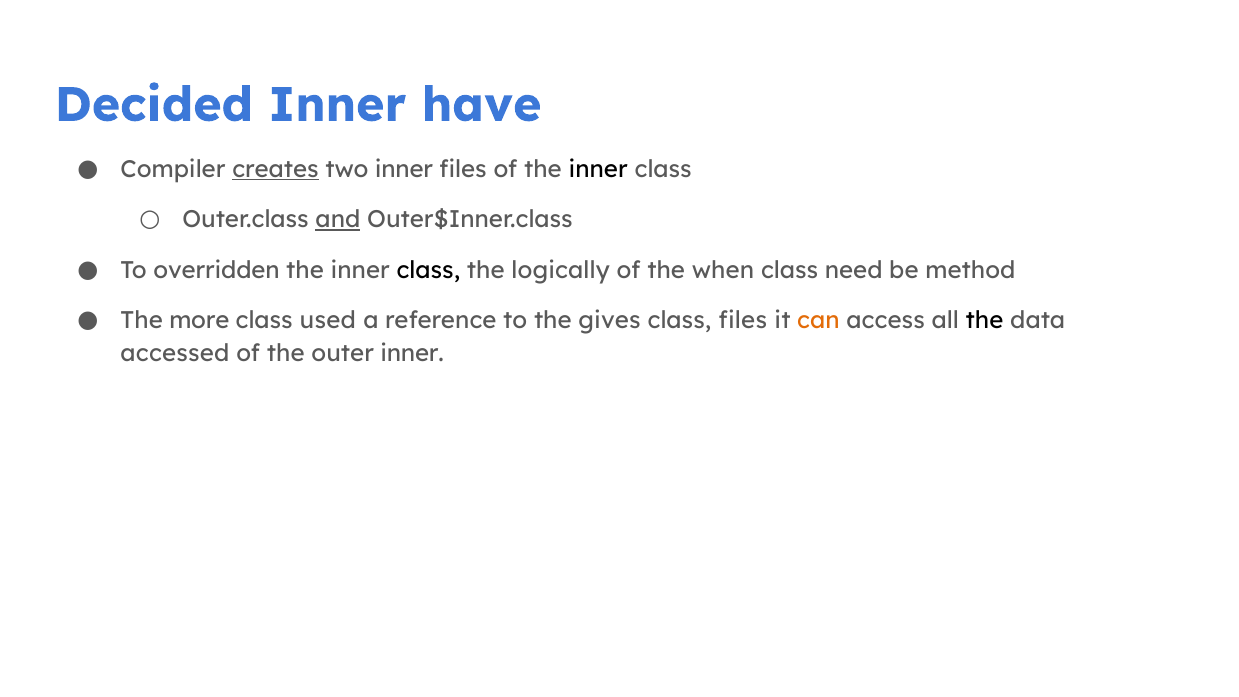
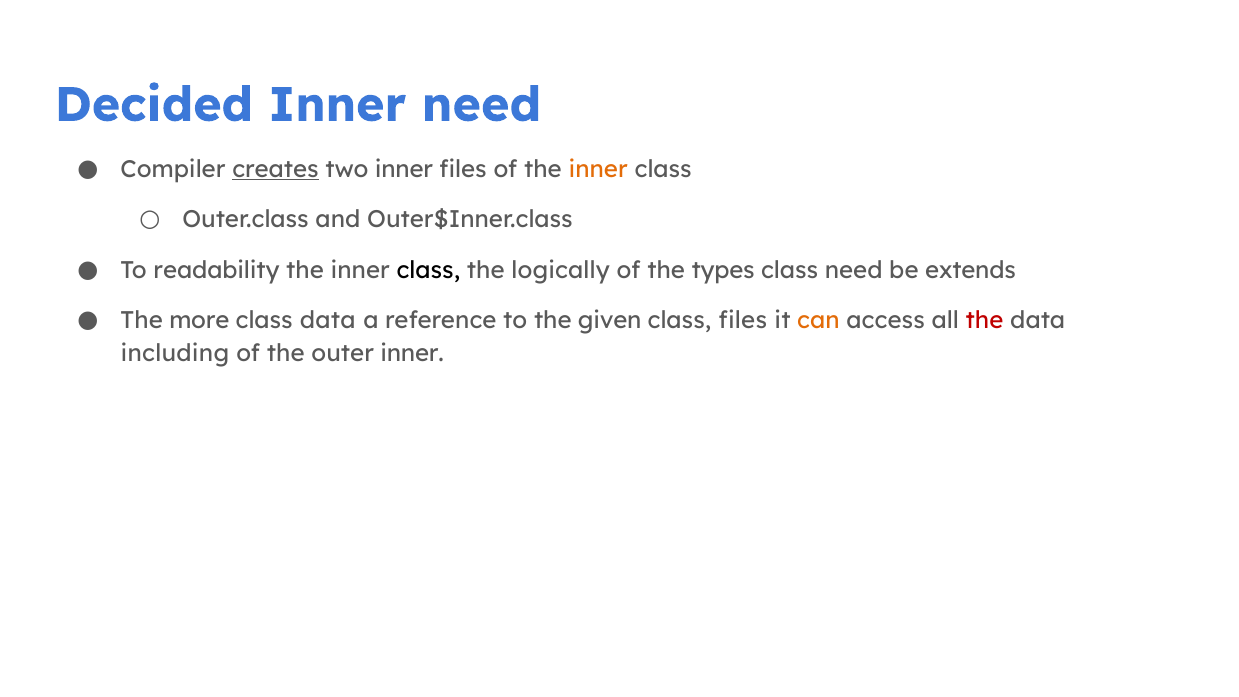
Inner have: have -> need
inner at (598, 169) colour: black -> orange
and underline: present -> none
overridden: overridden -> readability
when: when -> types
method: method -> extends
class used: used -> data
gives: gives -> given
the at (985, 321) colour: black -> red
accessed: accessed -> including
